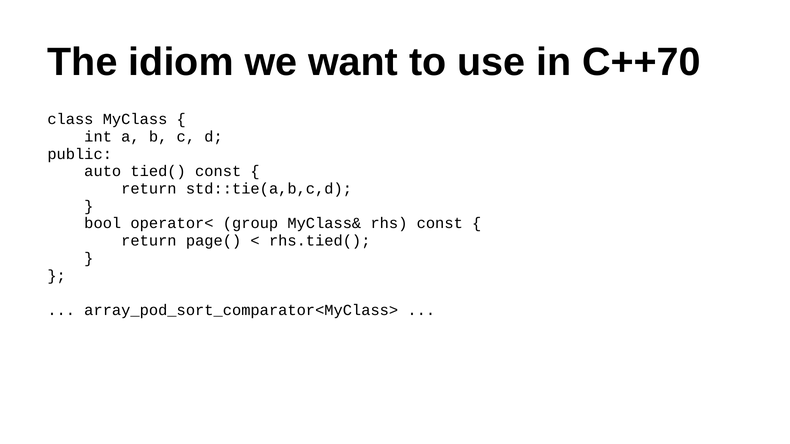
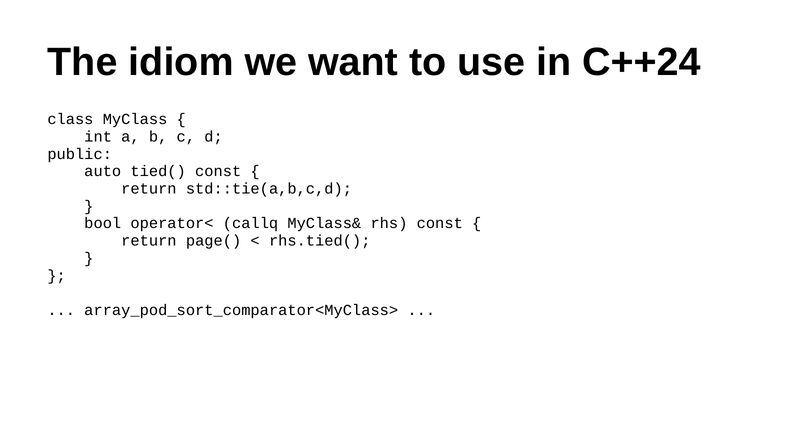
C++70: C++70 -> C++24
group: group -> callq
